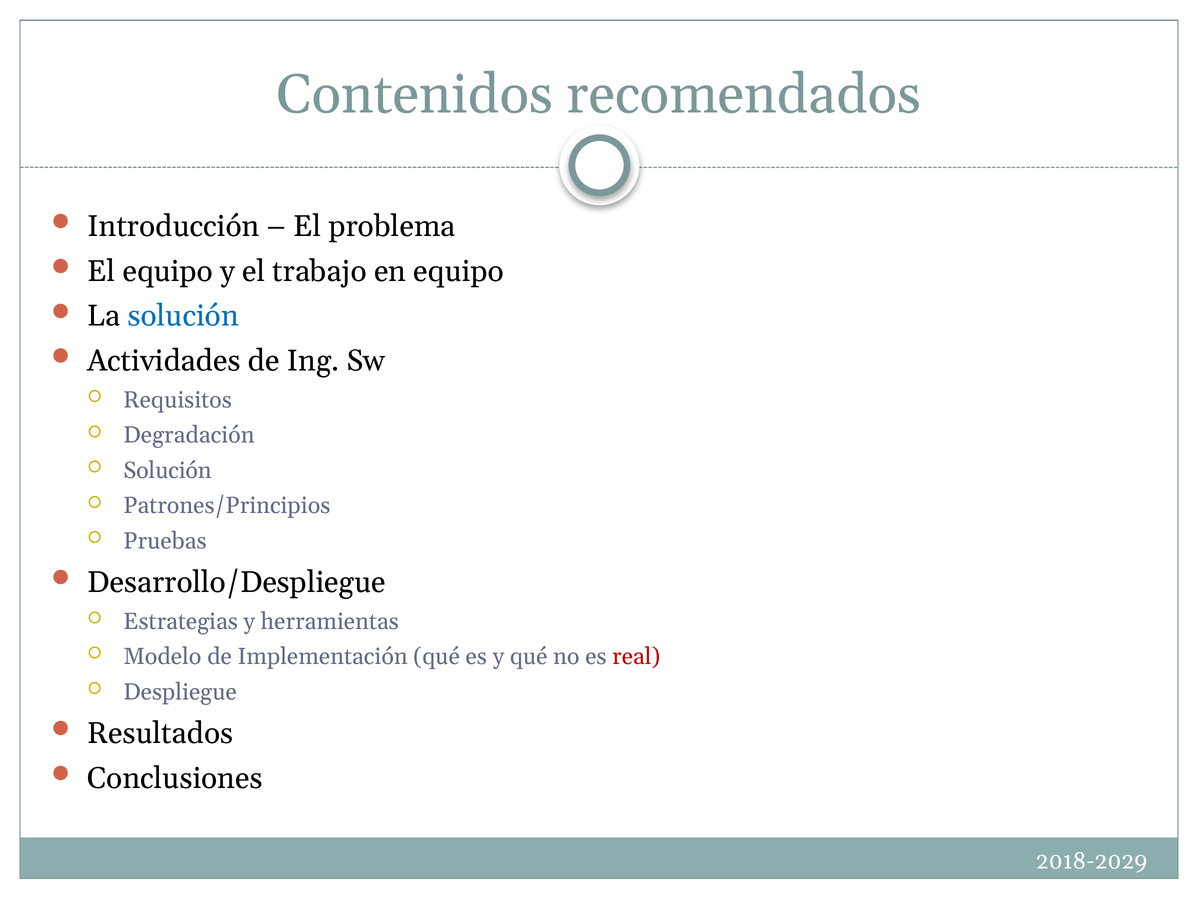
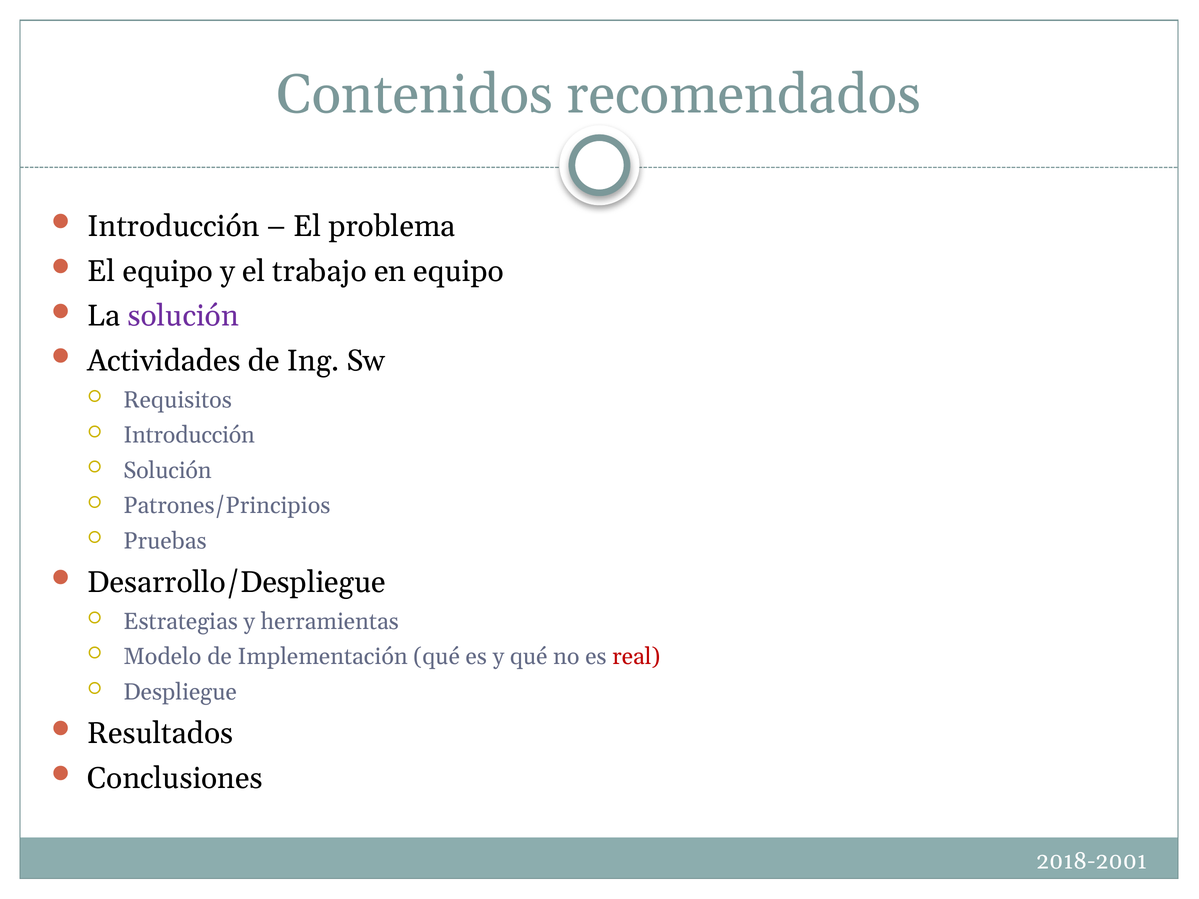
solución at (183, 316) colour: blue -> purple
Degradación at (189, 435): Degradación -> Introducción
2018-2029: 2018-2029 -> 2018-2001
